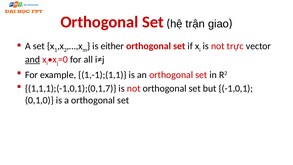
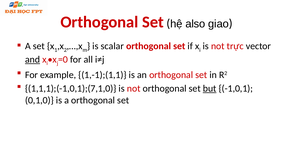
trận: trận -> also
either: either -> scalar
1,1,1);(-1,0,1);(0,1,7: 1,1,1);(-1,0,1);(0,1,7 -> 1,1,1);(-1,0,1);(7,1,0
but underline: none -> present
